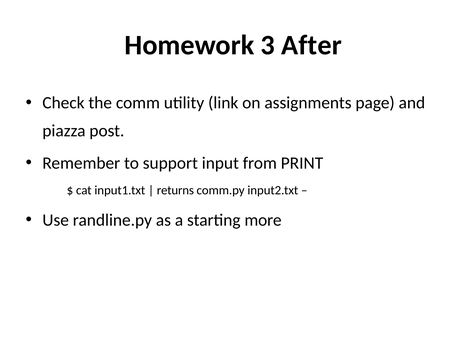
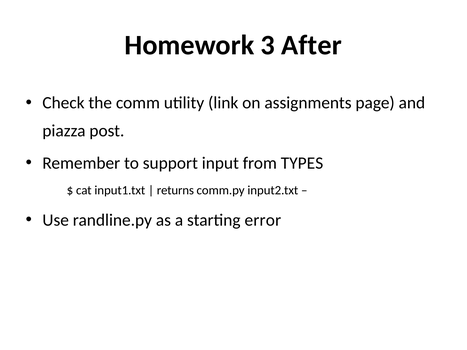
PRINT: PRINT -> TYPES
more: more -> error
